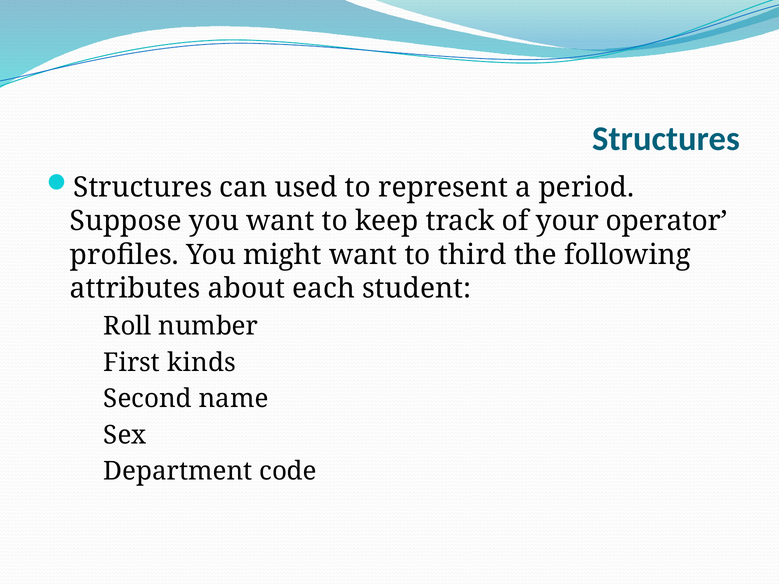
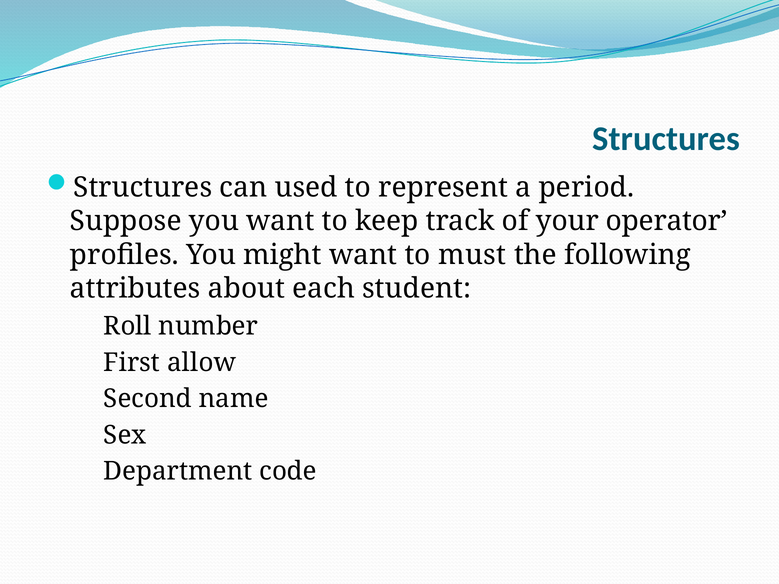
third: third -> must
kinds: kinds -> allow
